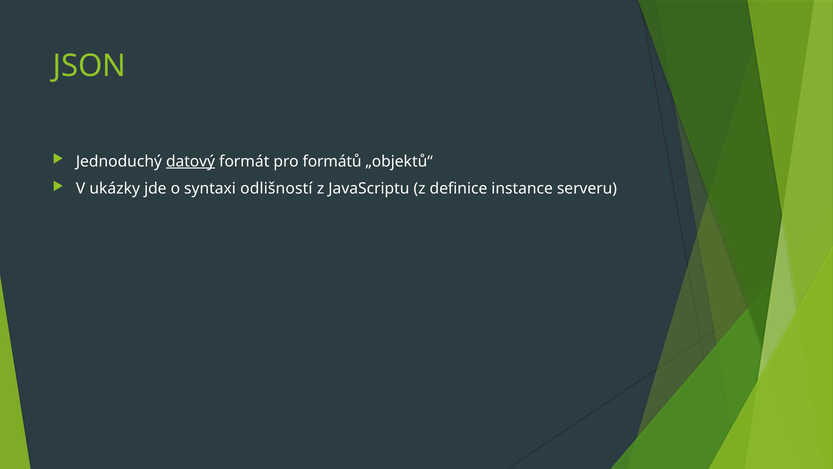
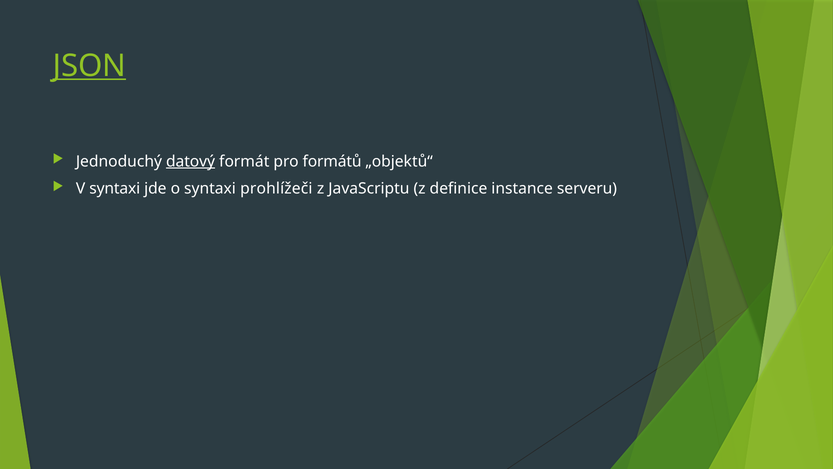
JSON underline: none -> present
V ukázky: ukázky -> syntaxi
odlišností: odlišností -> prohlížeči
